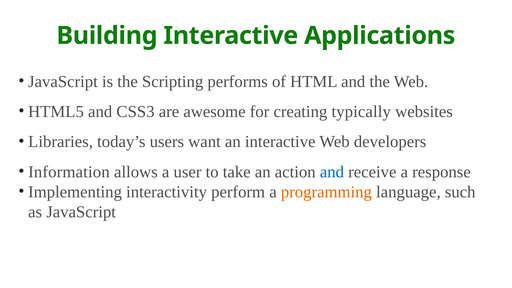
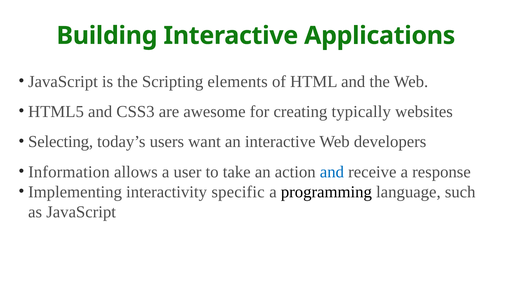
performs: performs -> elements
Libraries: Libraries -> Selecting
perform: perform -> specific
programming colour: orange -> black
